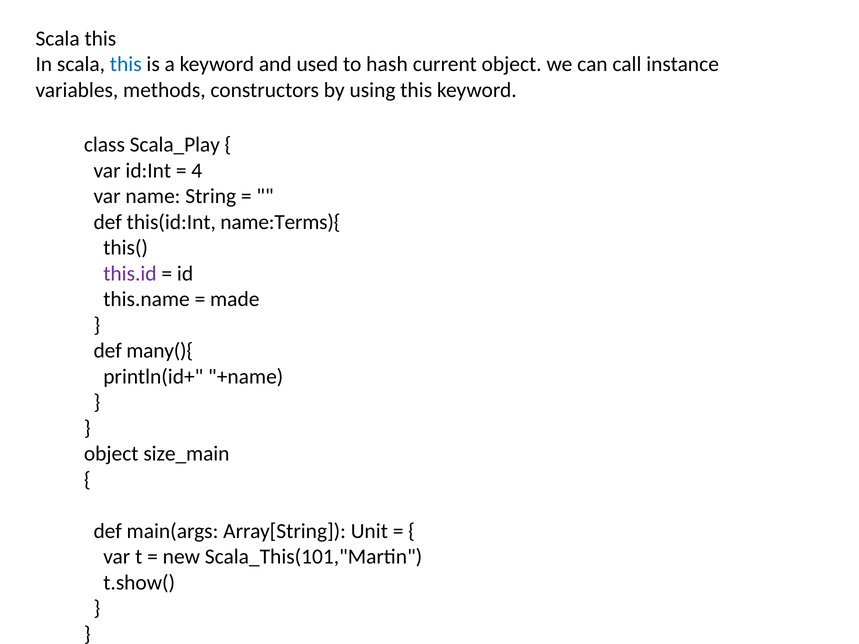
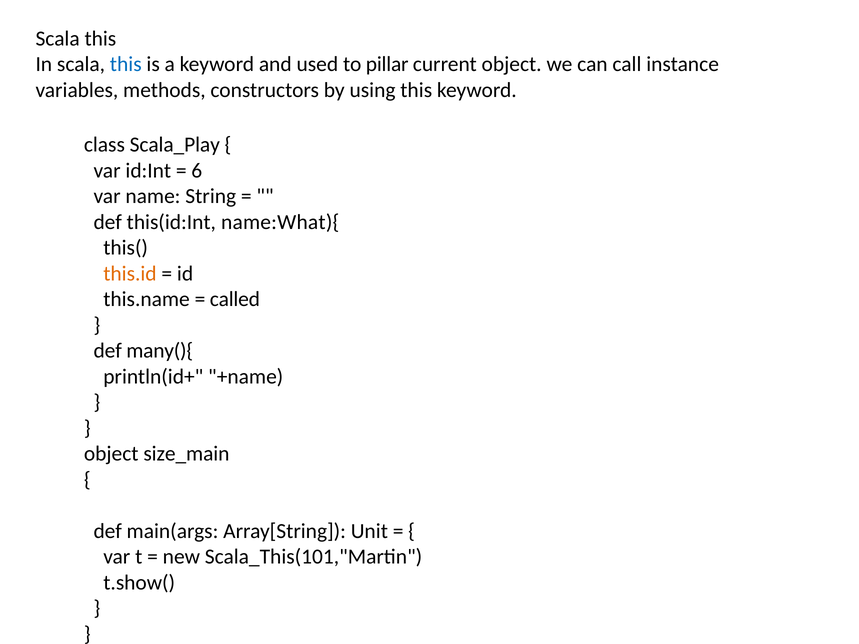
hash: hash -> pillar
4: 4 -> 6
name:Terms){: name:Terms){ -> name:What){
this.id colour: purple -> orange
made: made -> called
